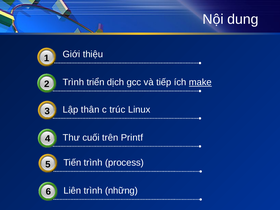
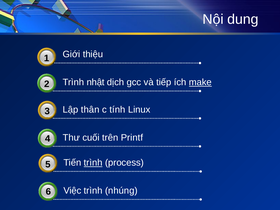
triển: triển -> nhật
trúc: trúc -> tính
trình at (93, 163) underline: none -> present
Liên: Liên -> Việc
những: những -> nhúng
